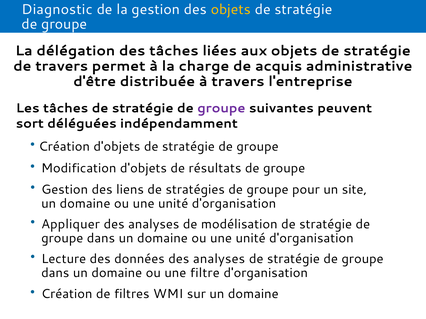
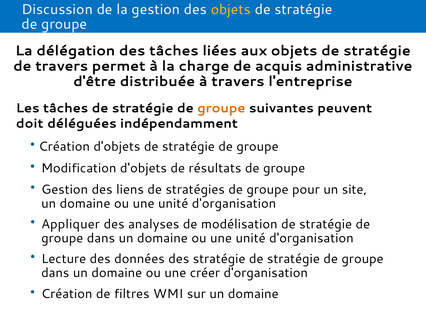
Diagnostic: Diagnostic -> Discussion
groupe at (221, 108) colour: purple -> orange
sort: sort -> doit
données des analyses: analyses -> stratégie
filtre: filtre -> créer
